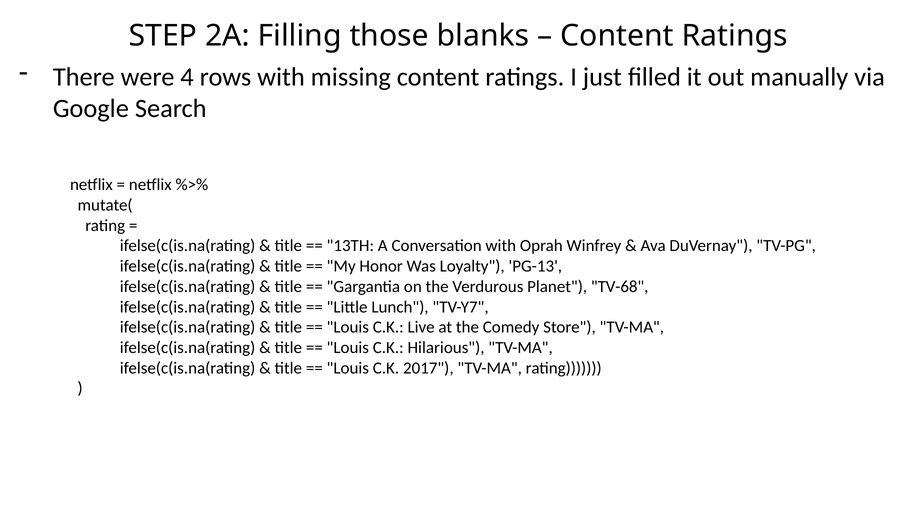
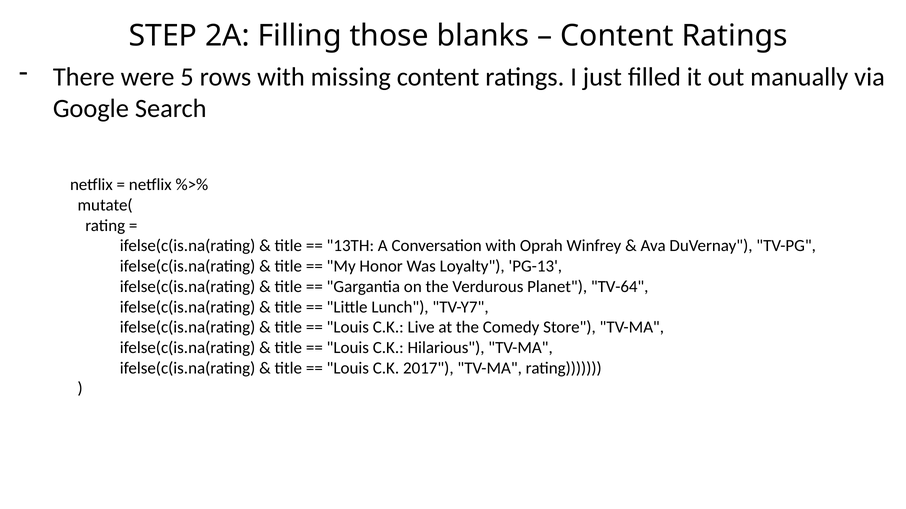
4: 4 -> 5
TV-68: TV-68 -> TV-64
